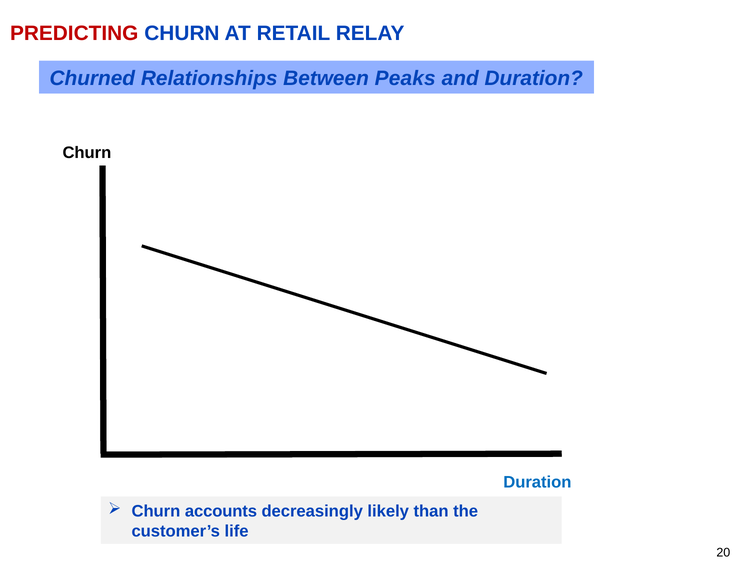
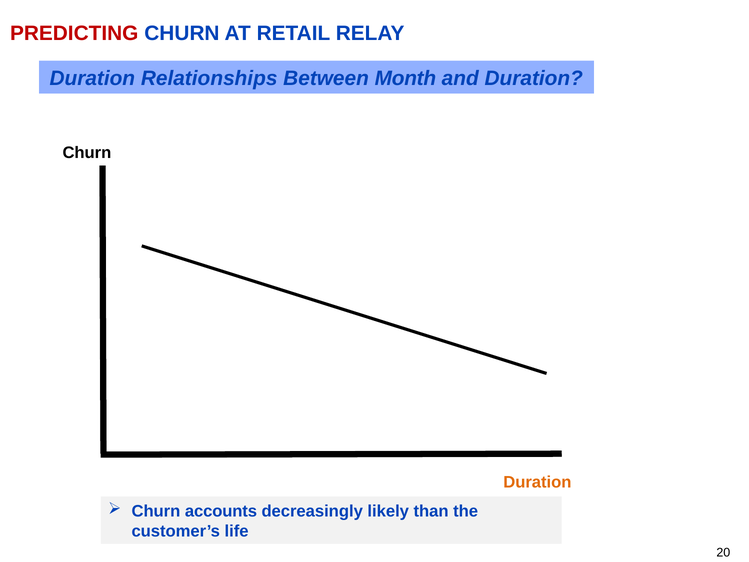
Churned at (92, 78): Churned -> Duration
Peaks: Peaks -> Month
Duration at (537, 482) colour: blue -> orange
